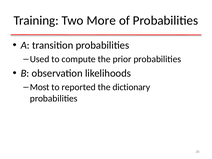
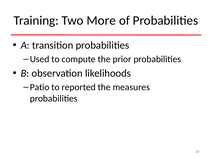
Most: Most -> Patio
dictionary: dictionary -> measures
